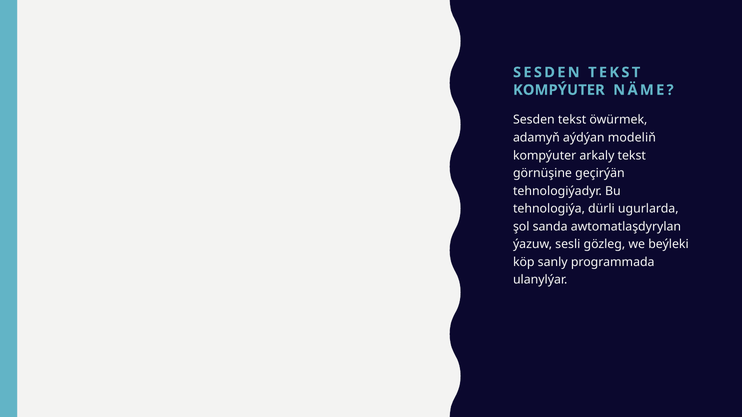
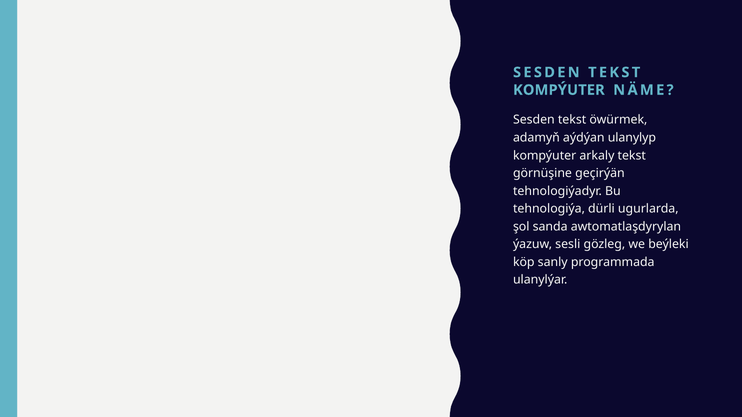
modeliň: modeliň -> ulanylyp
